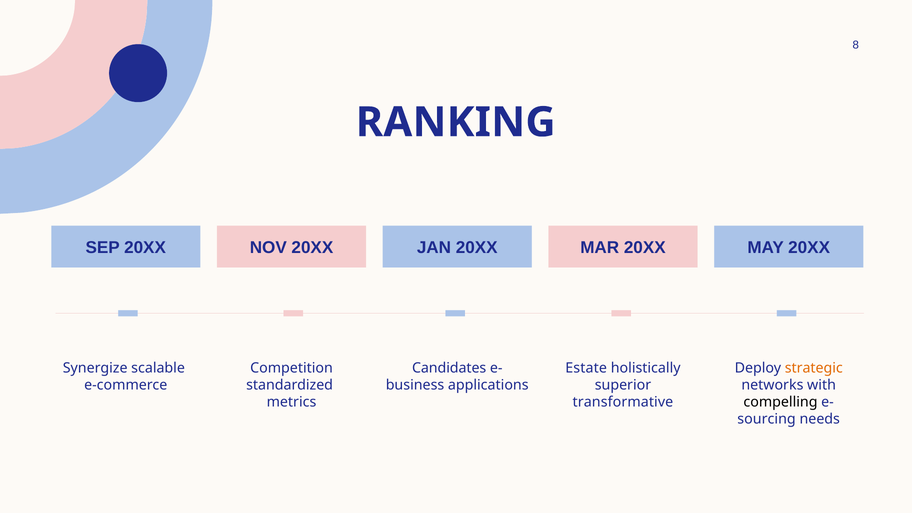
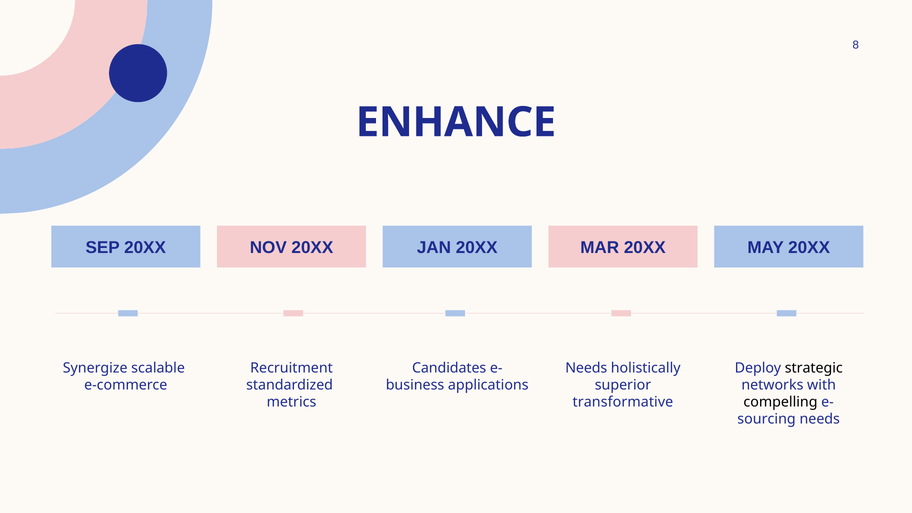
RANKING: RANKING -> ENHANCE
Competition: Competition -> Recruitment
Estate at (586, 368): Estate -> Needs
strategic colour: orange -> black
